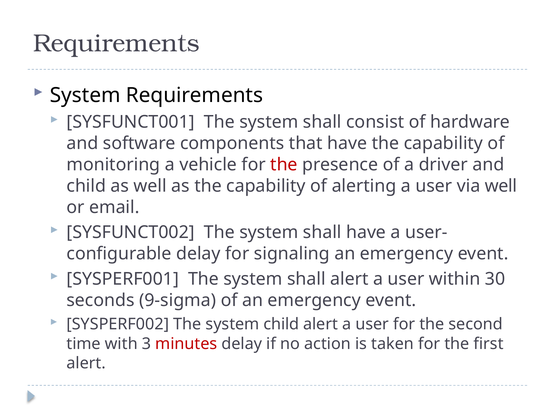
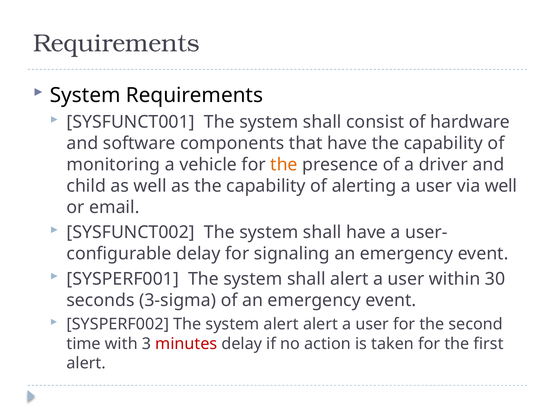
the at (284, 165) colour: red -> orange
9-sigma: 9-sigma -> 3-sigma
system child: child -> alert
